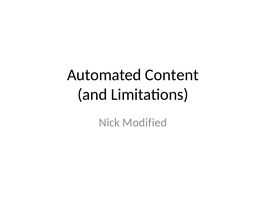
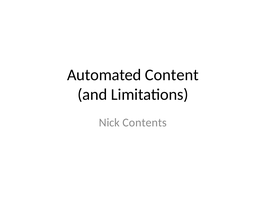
Modified: Modified -> Contents
